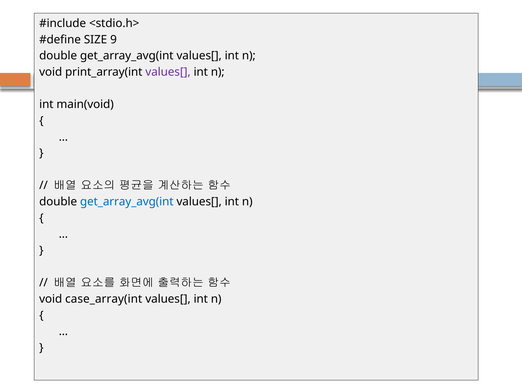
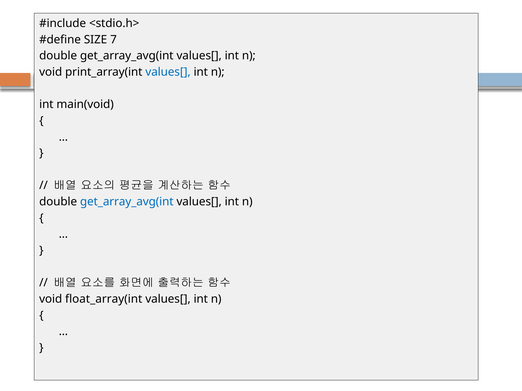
9: 9 -> 7
values[ at (168, 72) colour: purple -> blue
case_array(int: case_array(int -> float_array(int
